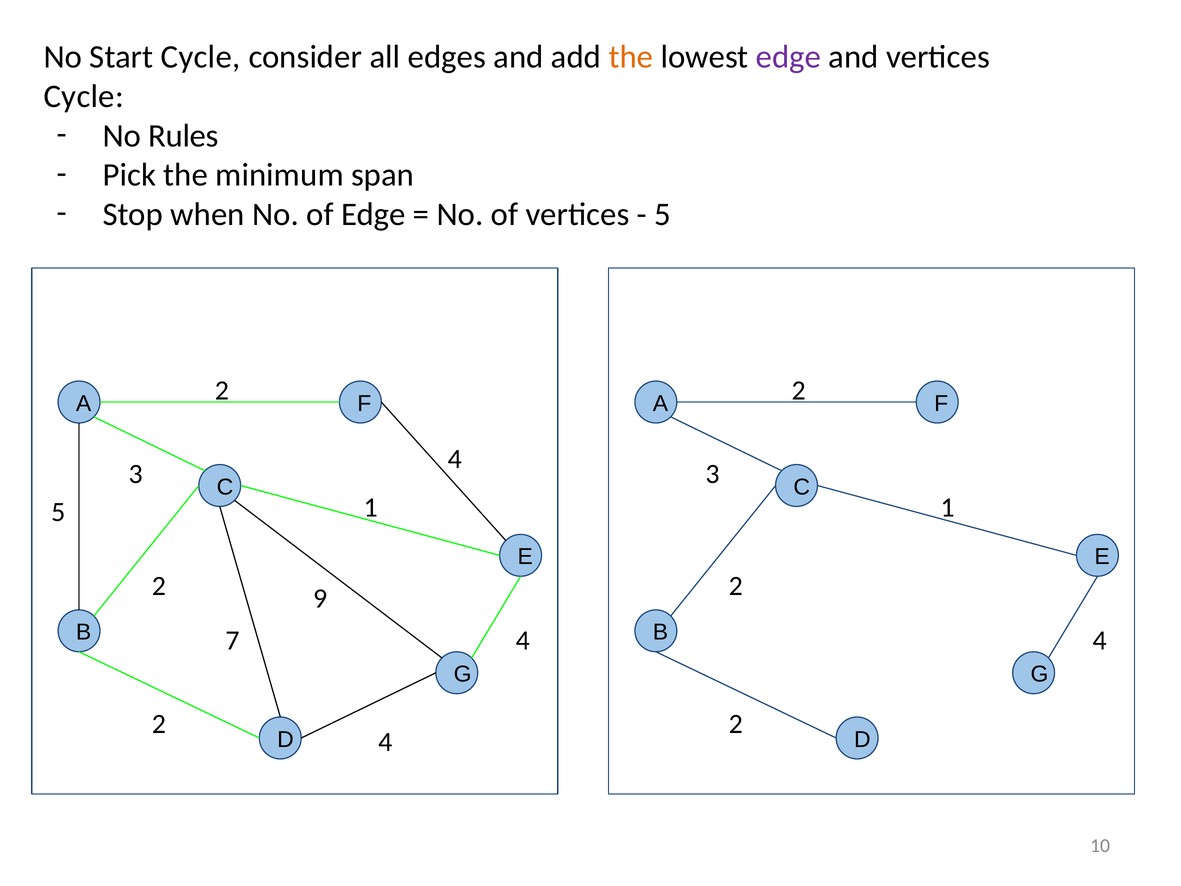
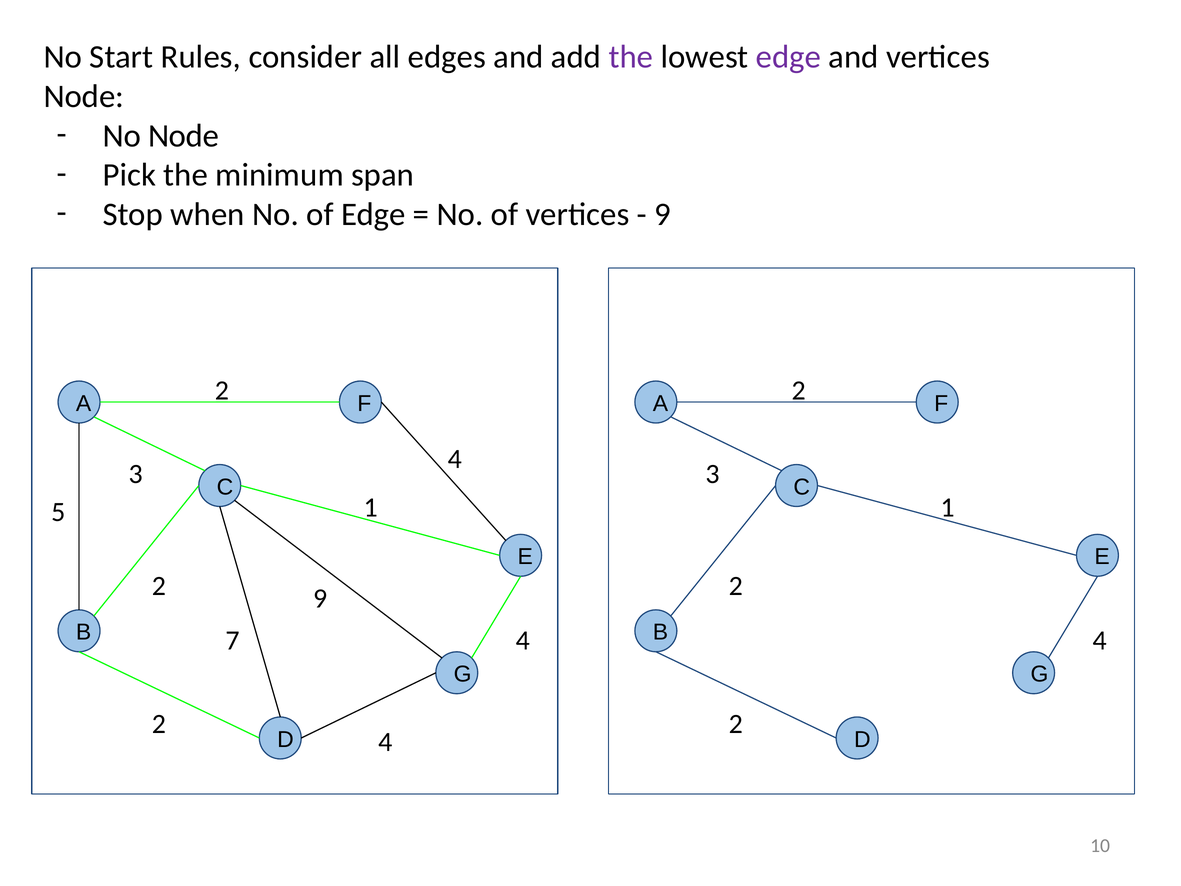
Start Cycle: Cycle -> Rules
the at (631, 57) colour: orange -> purple
Cycle at (84, 96): Cycle -> Node
No Rules: Rules -> Node
5 at (663, 214): 5 -> 9
